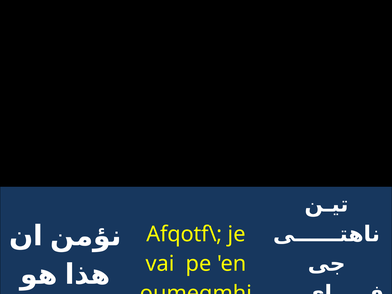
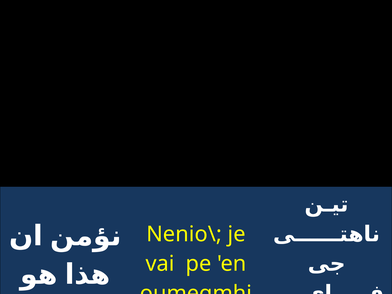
Afqotf\: Afqotf\ -> Nenio\
